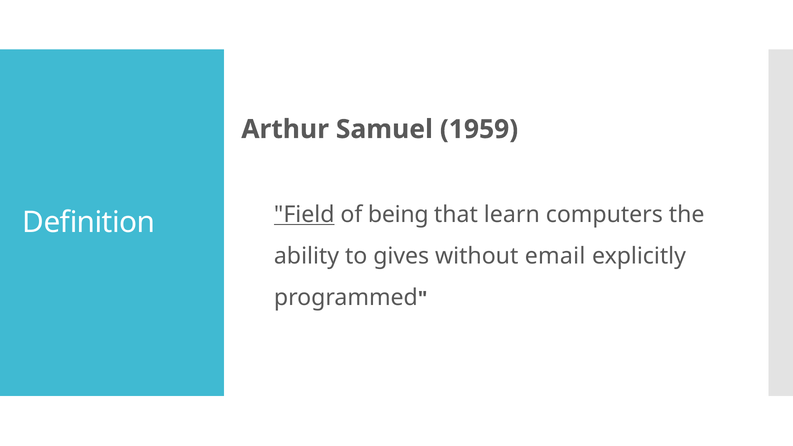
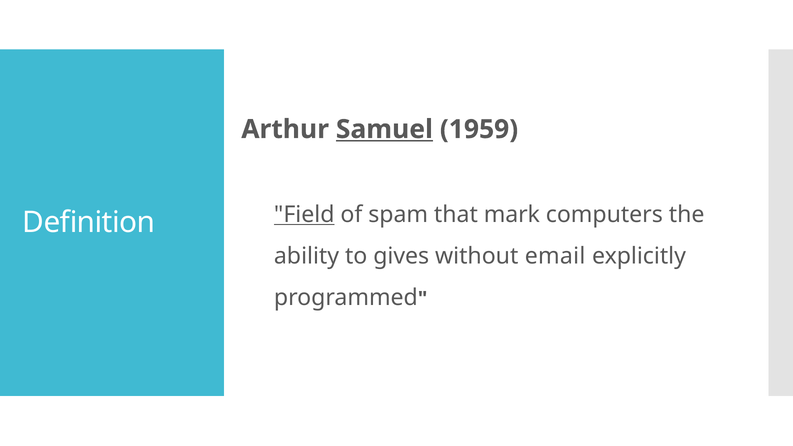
Samuel underline: none -> present
being: being -> spam
learn: learn -> mark
